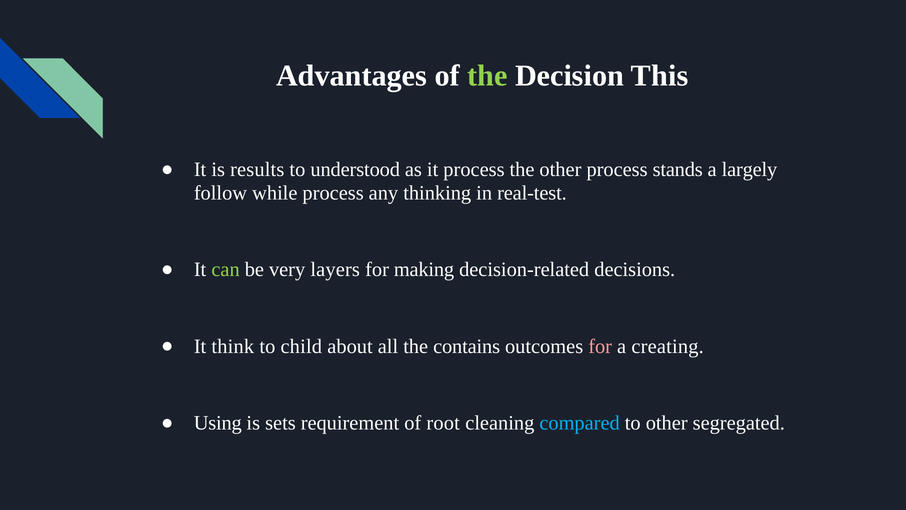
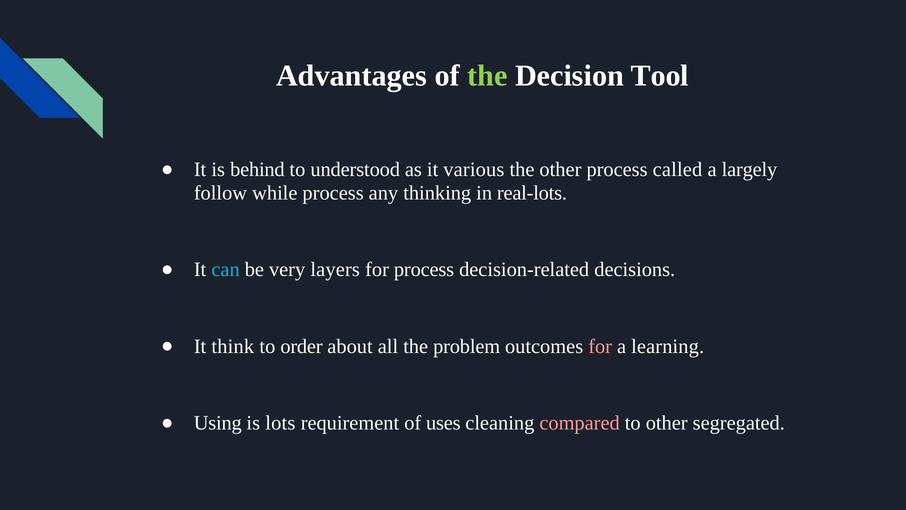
This: This -> Tool
results: results -> behind
it process: process -> various
stands: stands -> called
real-test: real-test -> real-lots
can colour: light green -> light blue
for making: making -> process
child: child -> order
contains: contains -> problem
creating: creating -> learning
sets: sets -> lots
root: root -> uses
compared colour: light blue -> pink
